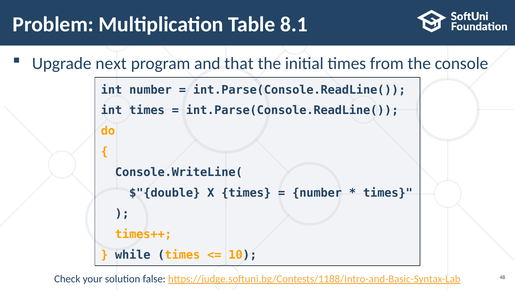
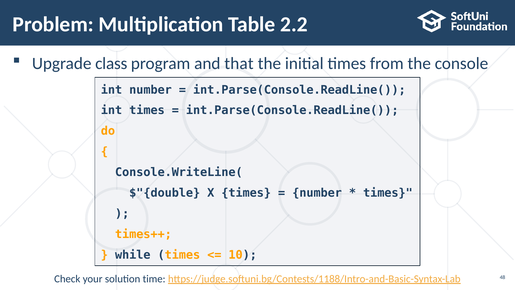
8.1: 8.1 -> 2.2
next: next -> class
false: false -> time
